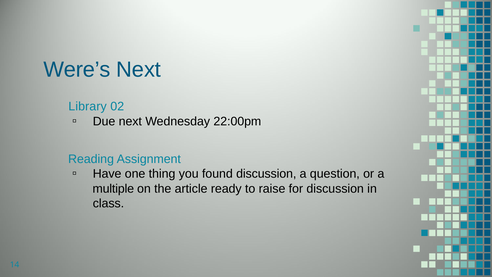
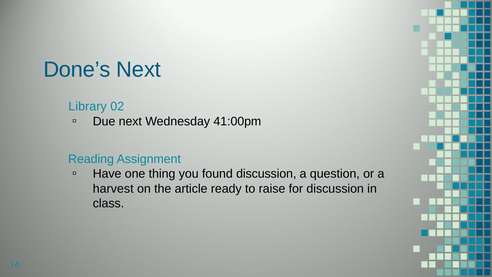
Were’s: Were’s -> Done’s
22:00pm: 22:00pm -> 41:00pm
multiple: multiple -> harvest
